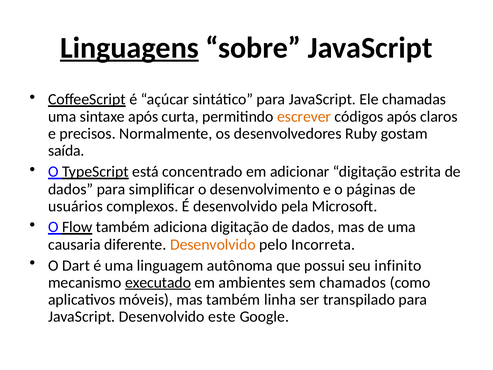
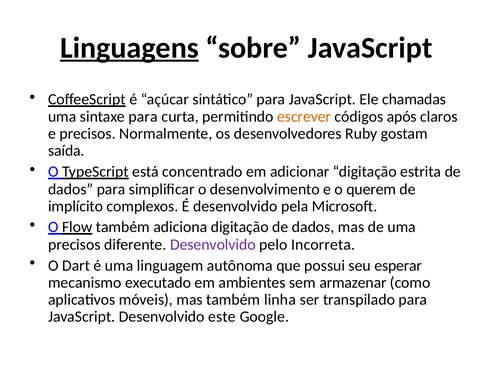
sintaxe após: após -> para
páginas: páginas -> querem
usuários: usuários -> implícito
causaria at (74, 244): causaria -> precisos
Desenvolvido at (213, 244) colour: orange -> purple
infinito: infinito -> esperar
executado underline: present -> none
chamados: chamados -> armazenar
